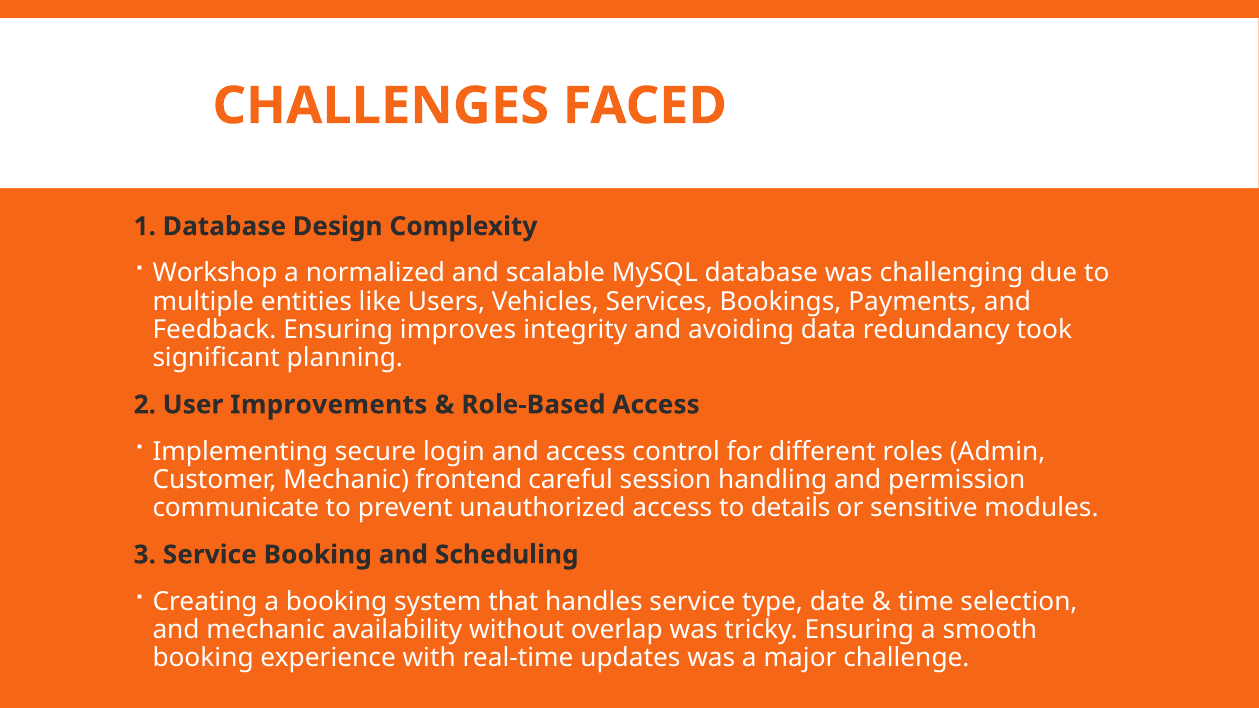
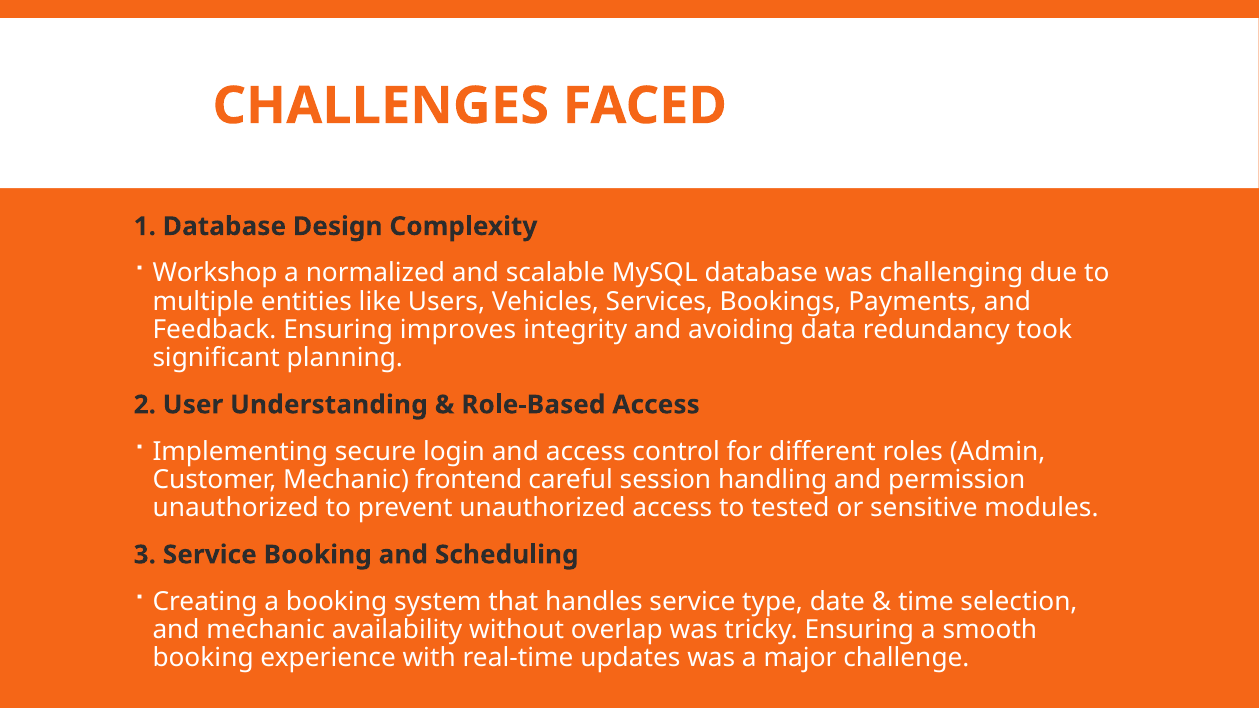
Improvements: Improvements -> Understanding
communicate at (236, 508): communicate -> unauthorized
details: details -> tested
